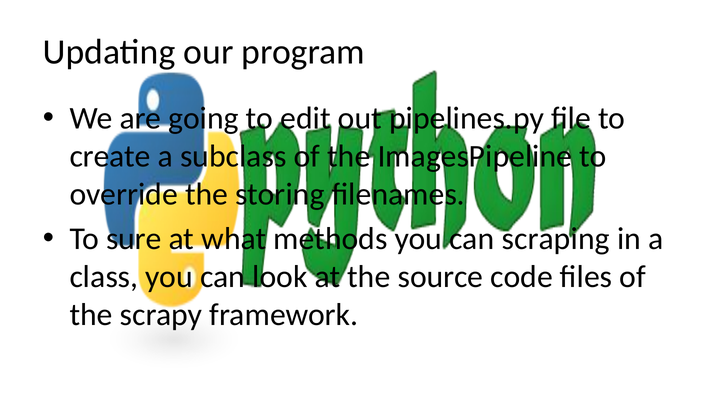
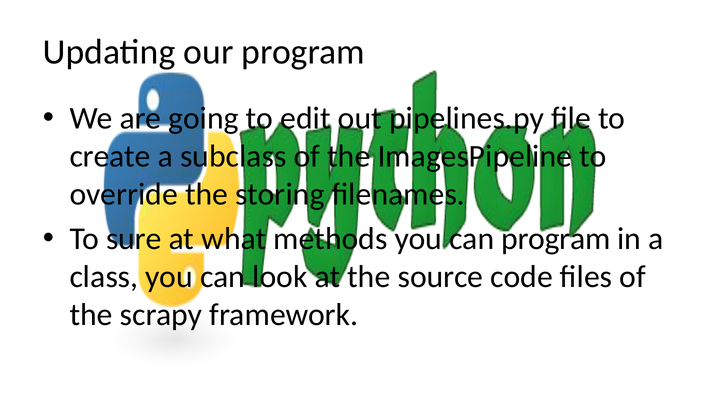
can scraping: scraping -> program
